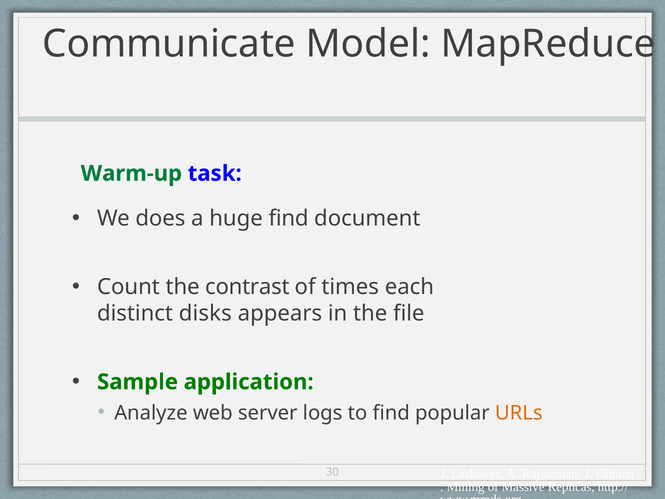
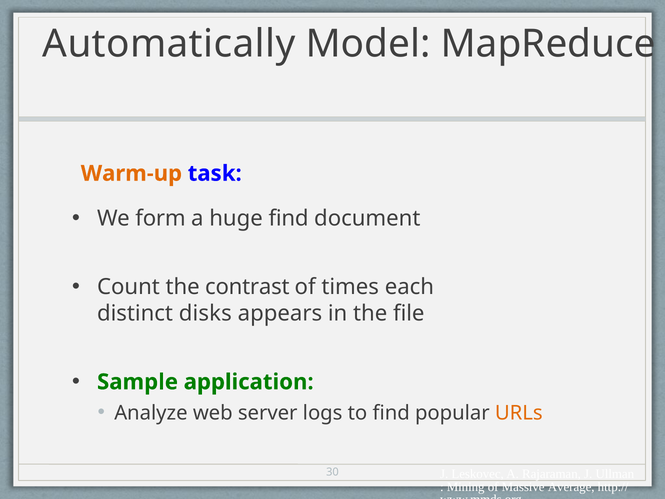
Communicate: Communicate -> Automatically
Warm-up colour: green -> orange
does: does -> form
Replicas: Replicas -> Average
